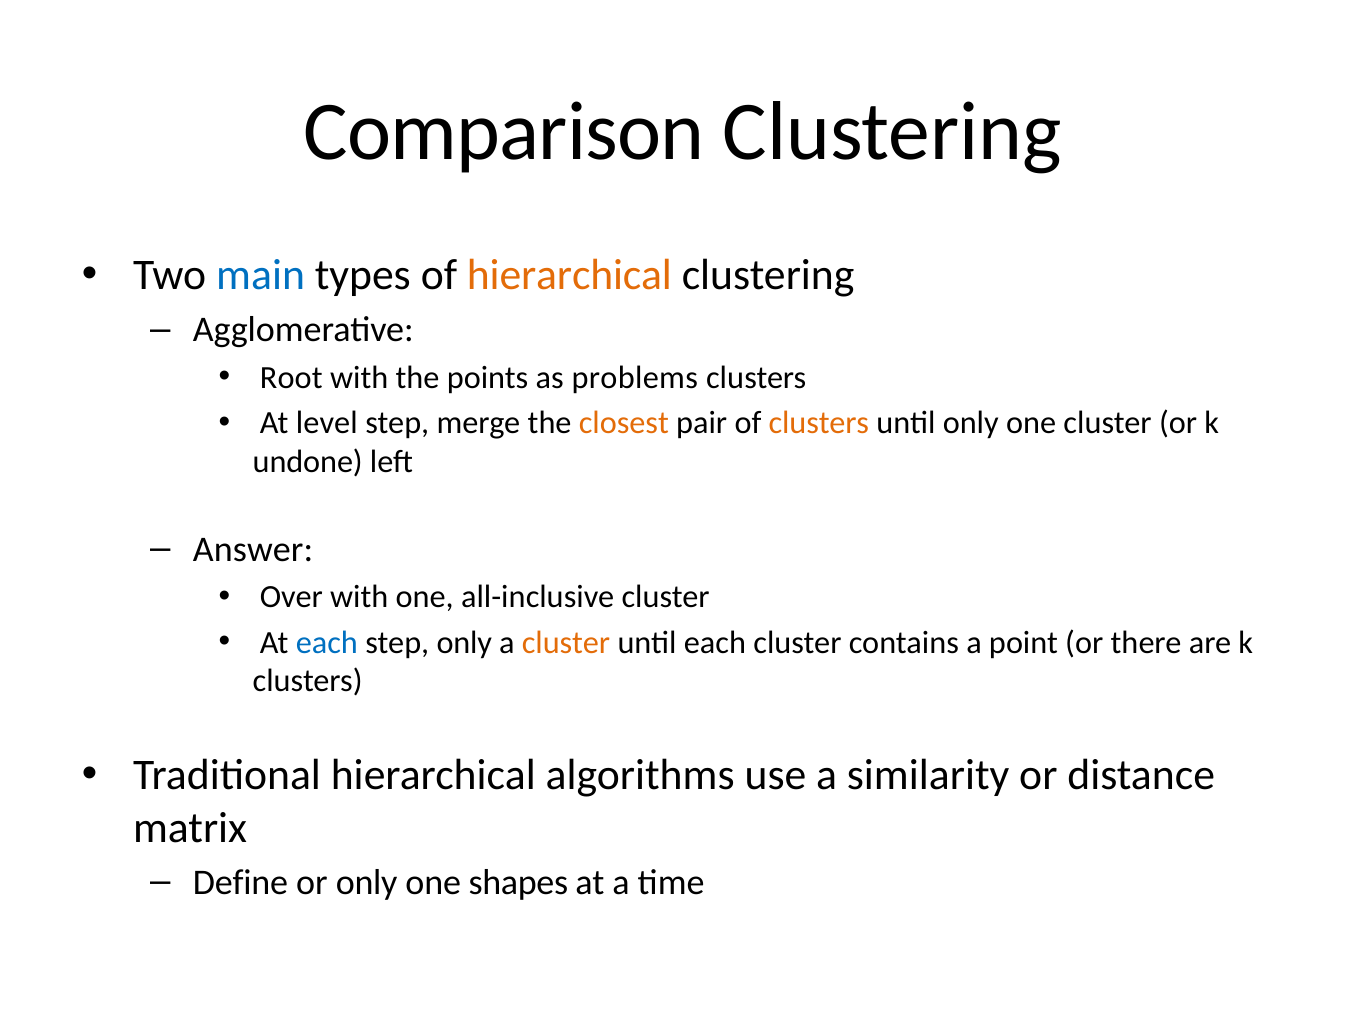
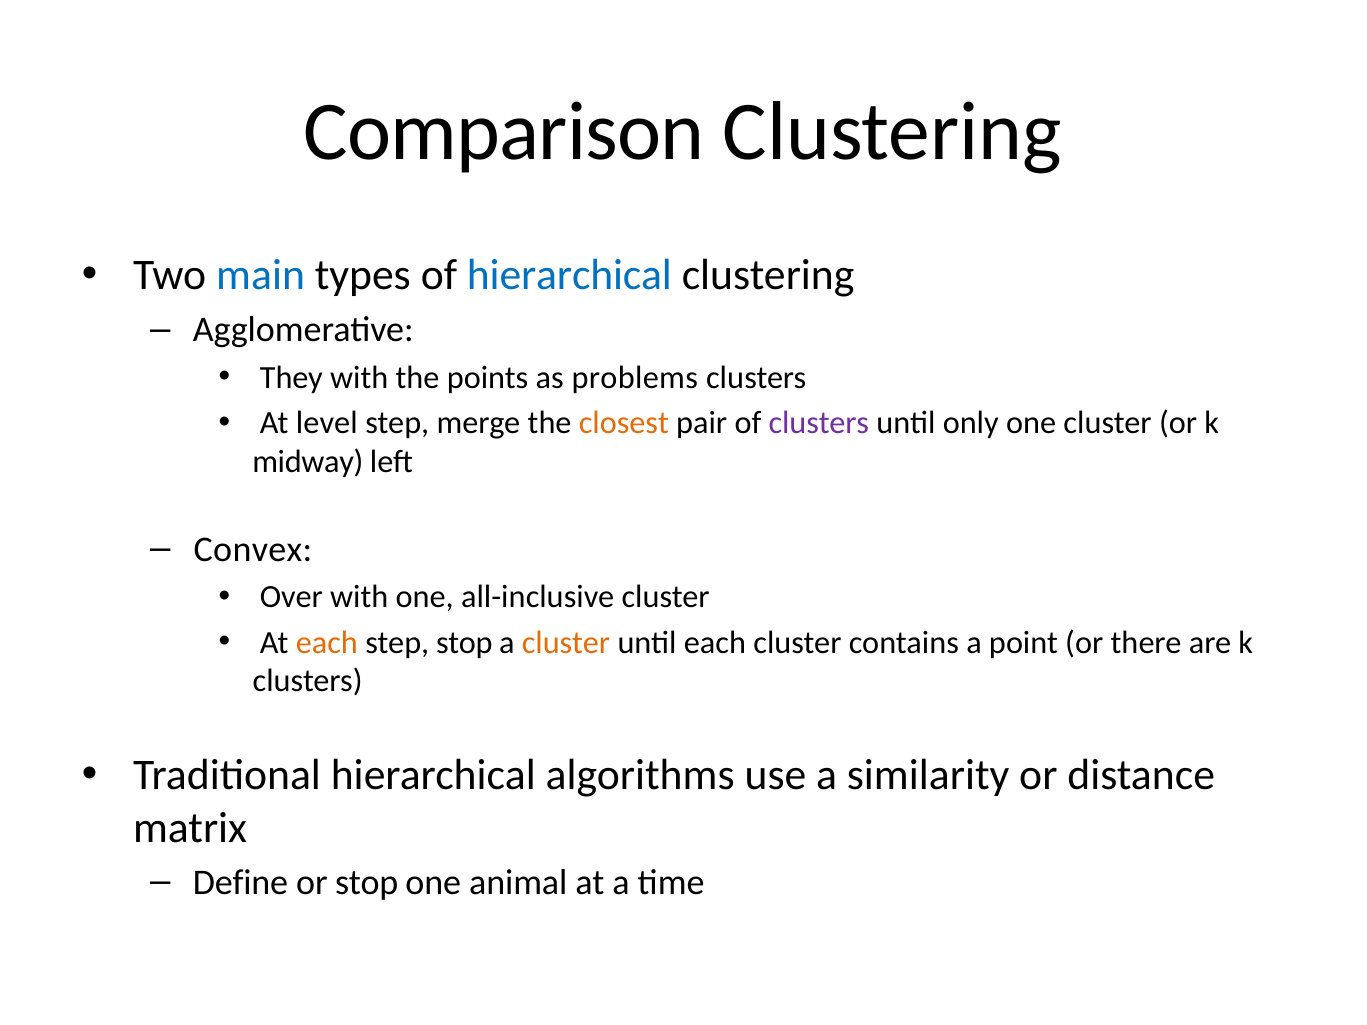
hierarchical at (569, 275) colour: orange -> blue
Root: Root -> They
clusters at (819, 423) colour: orange -> purple
undone: undone -> midway
Answer: Answer -> Convex
each at (327, 643) colour: blue -> orange
step only: only -> stop
or only: only -> stop
shapes: shapes -> animal
